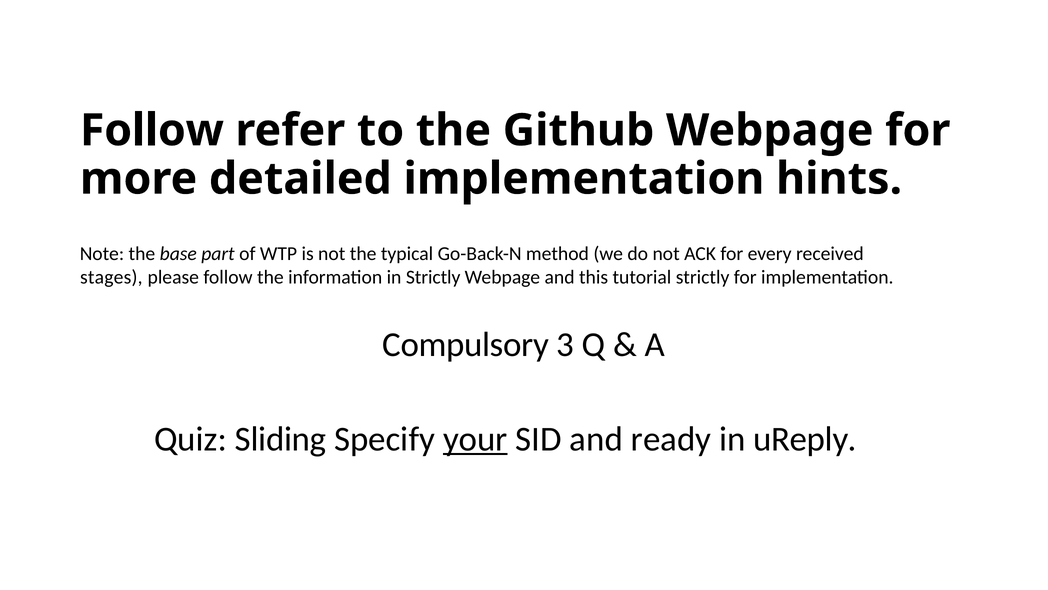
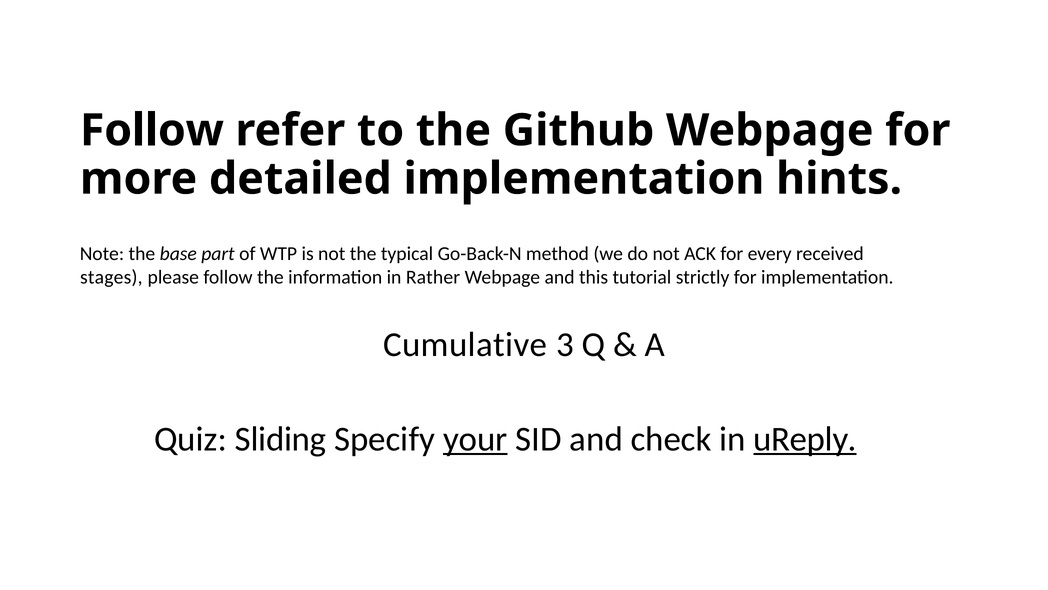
in Strictly: Strictly -> Rather
Compulsory: Compulsory -> Cumulative
ready: ready -> check
uReply underline: none -> present
